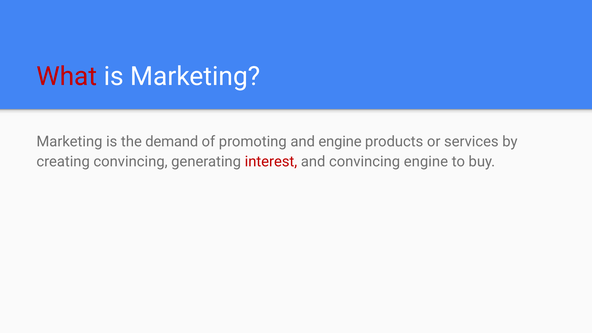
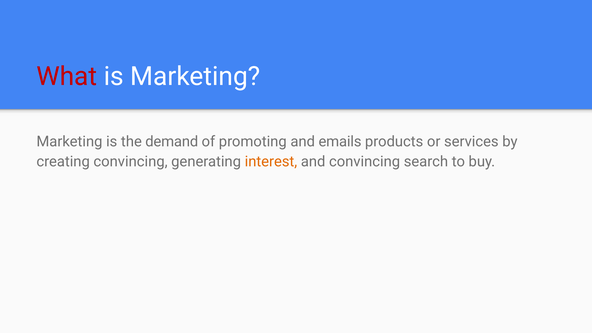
and engine: engine -> emails
interest colour: red -> orange
convincing engine: engine -> search
